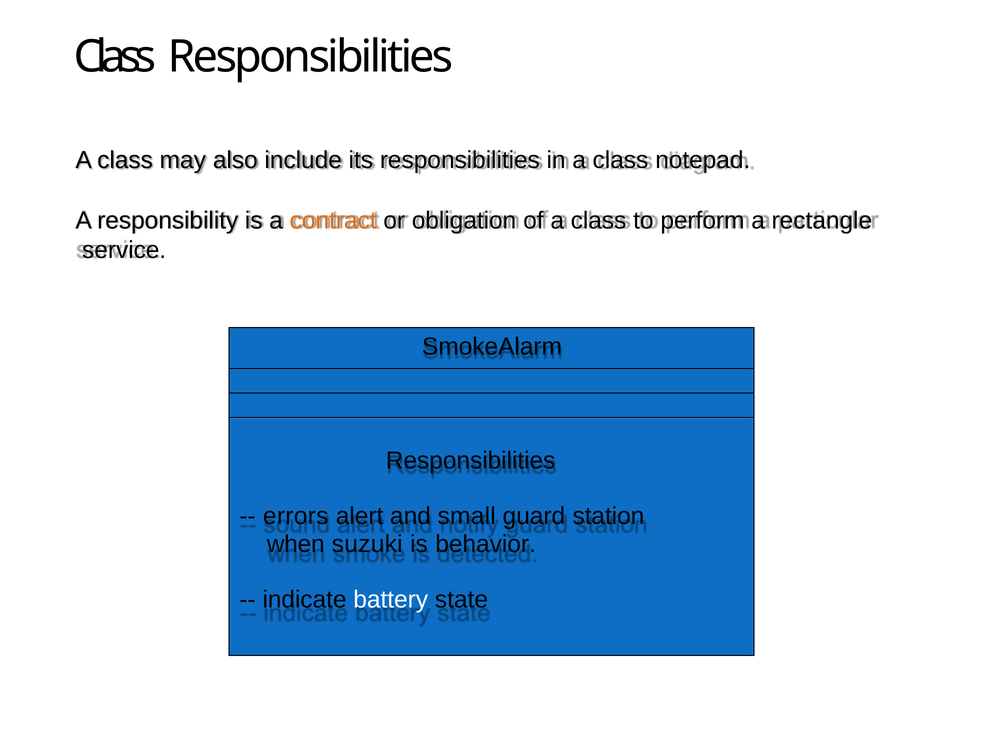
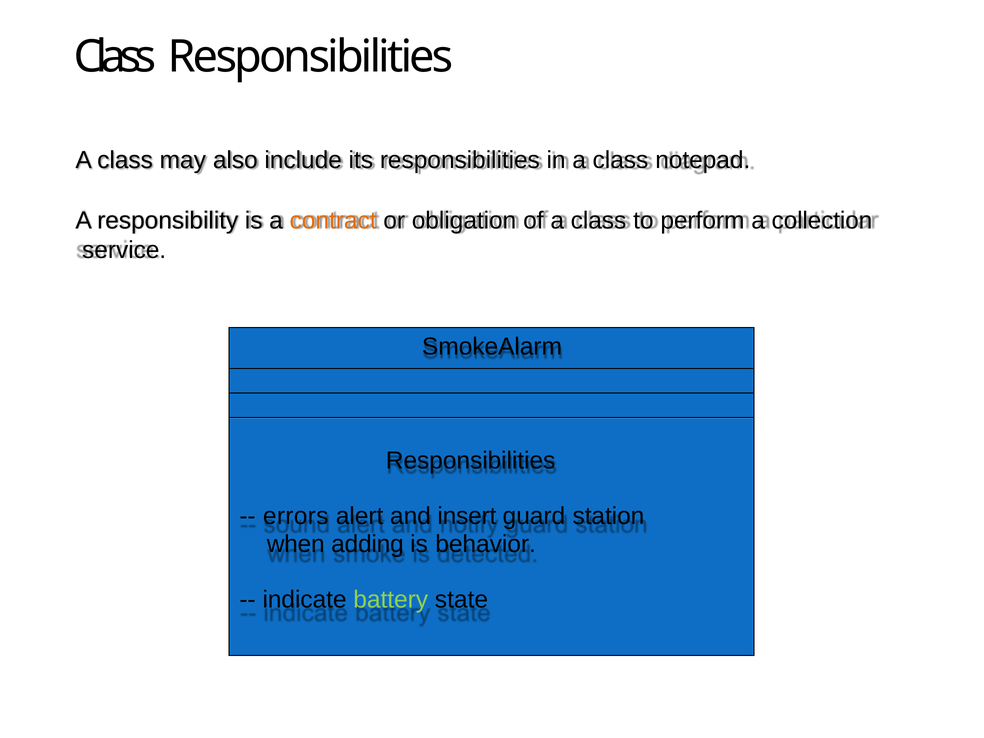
rectangle: rectangle -> collection
small: small -> insert
suzuki: suzuki -> adding
battery colour: white -> light green
